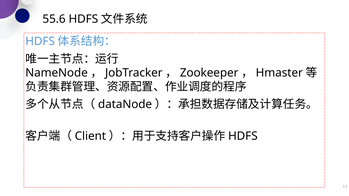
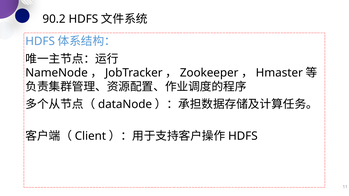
55.6: 55.6 -> 90.2
